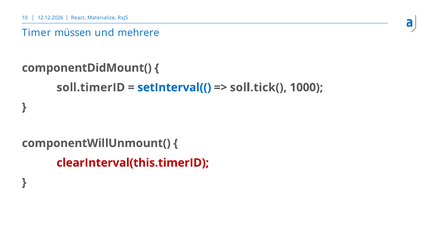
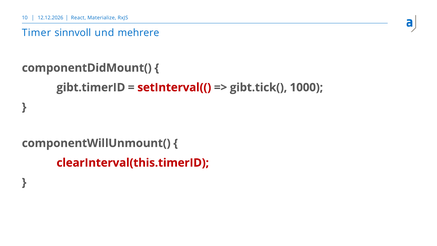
müssen: müssen -> sinnvoll
soll.timerID: soll.timerID -> gibt.timerID
setInterval(( colour: blue -> red
soll.tick(: soll.tick( -> gibt.tick(
